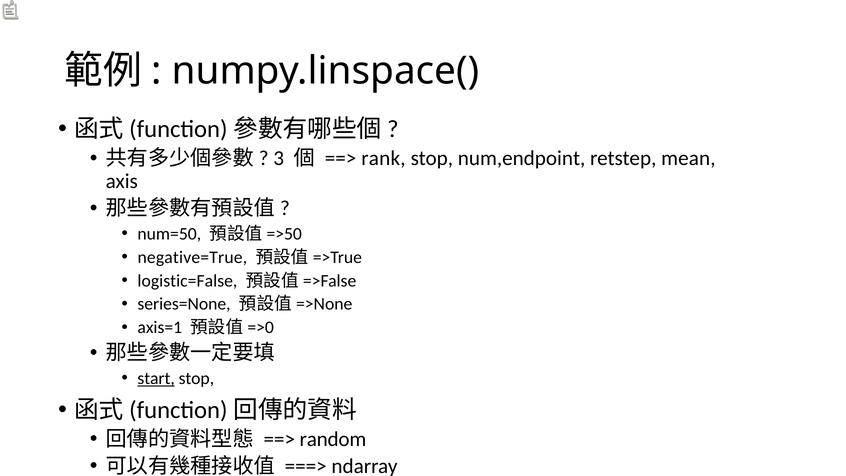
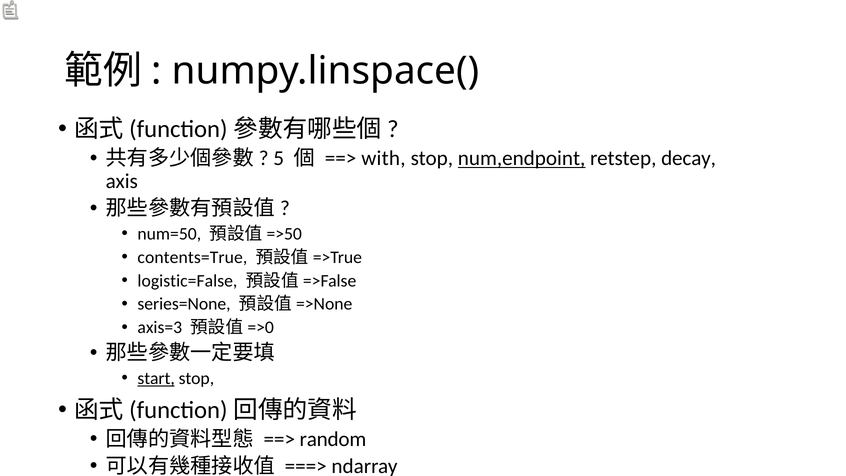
3: 3 -> 5
rank: rank -> with
num,endpoint underline: none -> present
mean: mean -> decay
negative=True: negative=True -> contents=True
axis=1: axis=1 -> axis=3
